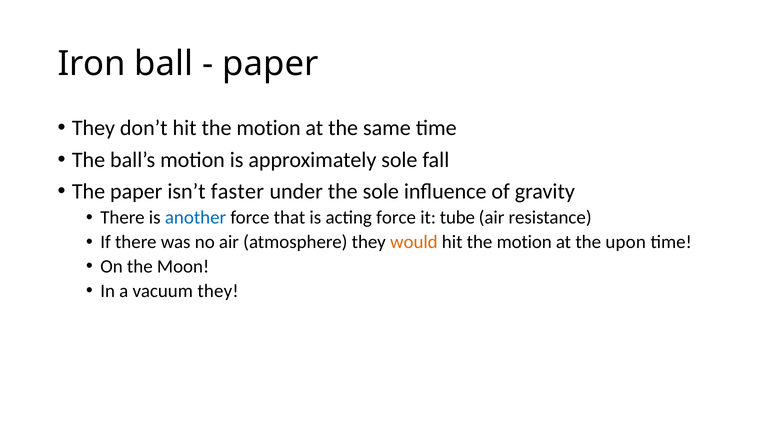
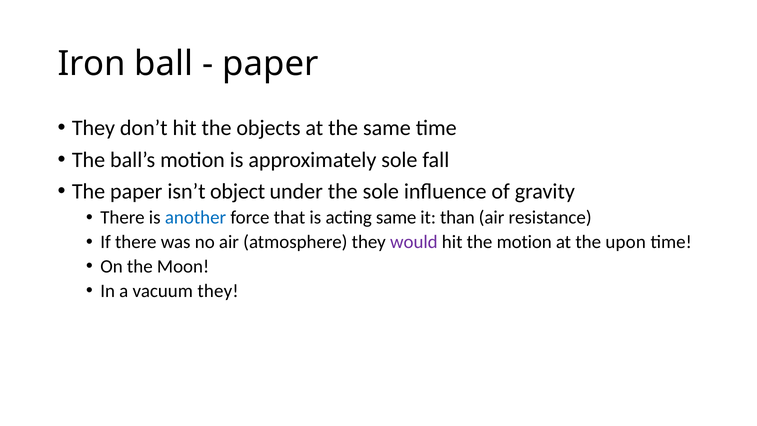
don’t hit the motion: motion -> objects
faster: faster -> object
acting force: force -> same
tube: tube -> than
would colour: orange -> purple
